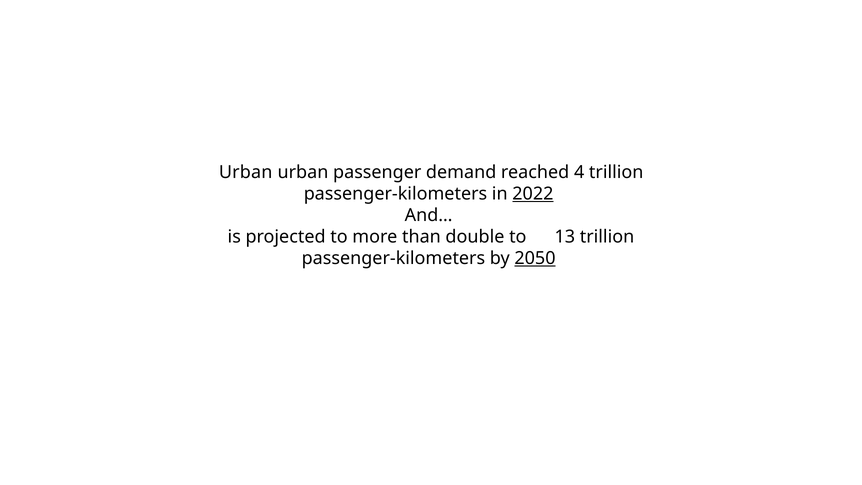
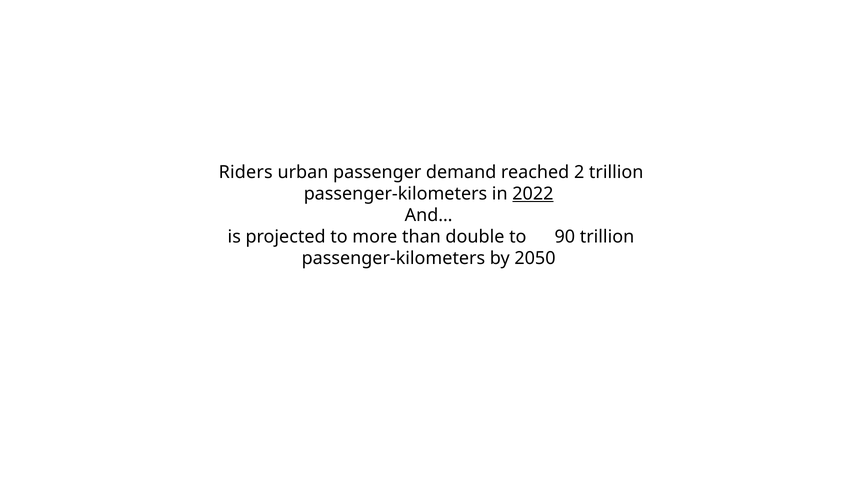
Urban at (246, 172): Urban -> Riders
4: 4 -> 2
13: 13 -> 90
2050 underline: present -> none
